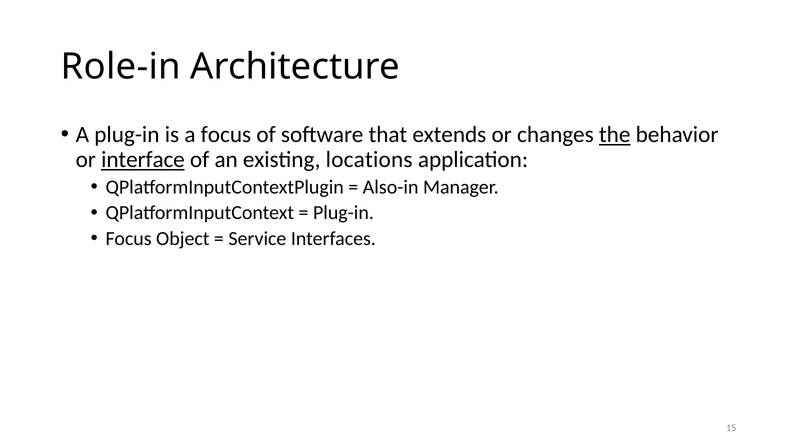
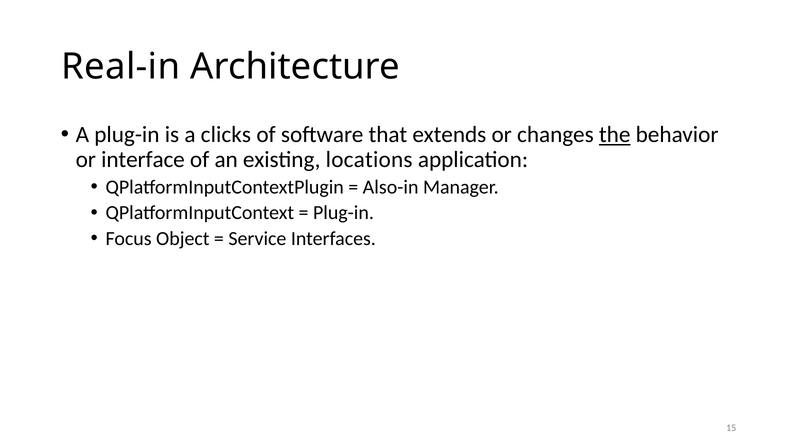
Role-in: Role-in -> Real-in
a focus: focus -> clicks
interface underline: present -> none
